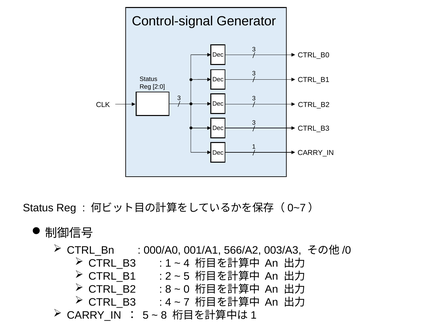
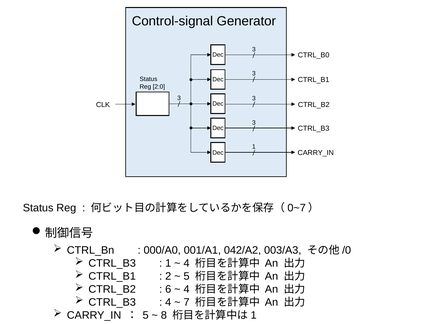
566/A2: 566/A2 -> 042/A2
8 at (168, 289): 8 -> 6
0 at (187, 289): 0 -> 4
